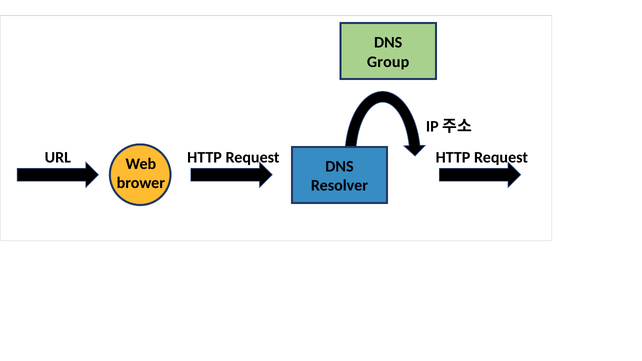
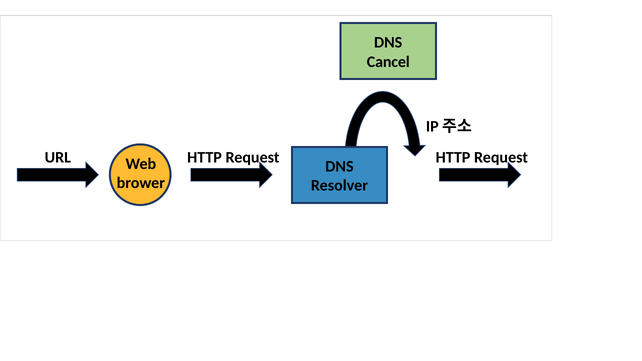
Group: Group -> Cancel
